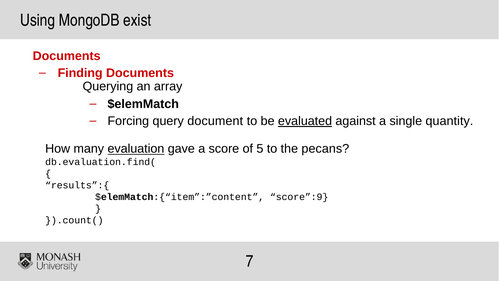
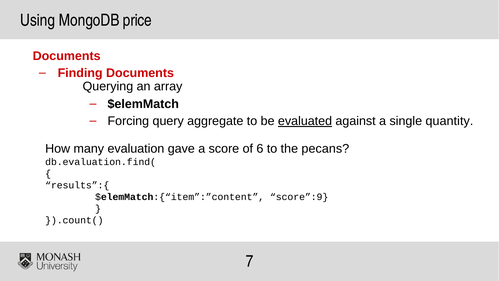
exist: exist -> price
document: document -> aggregate
evaluation underline: present -> none
5: 5 -> 6
